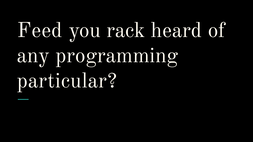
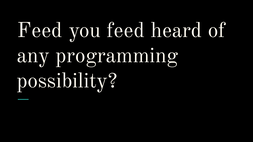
you rack: rack -> feed
particular: particular -> possibility
